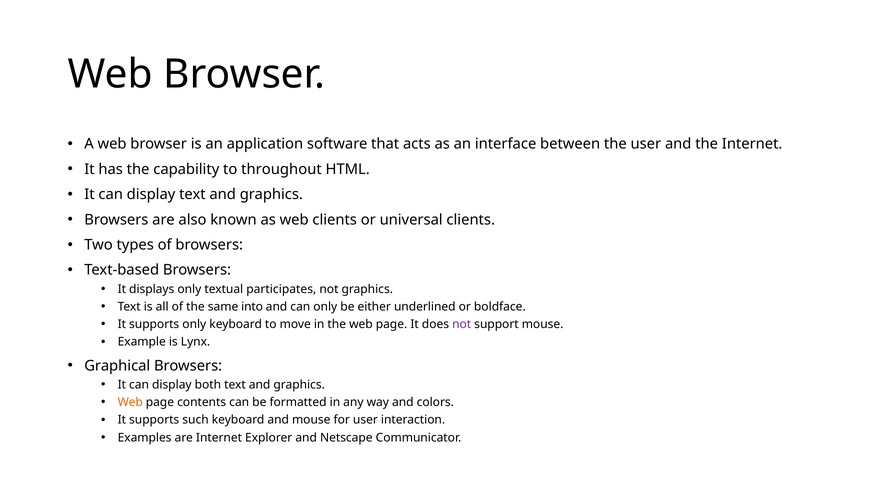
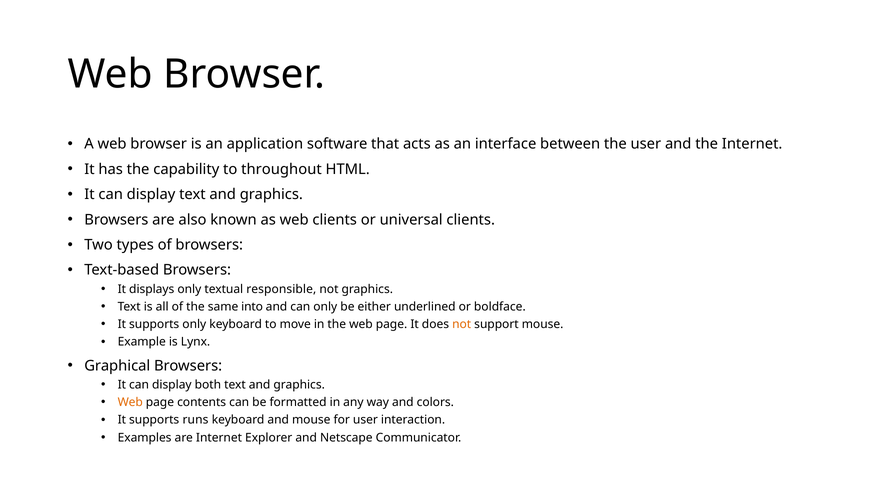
participates: participates -> responsible
not at (462, 325) colour: purple -> orange
such: such -> runs
